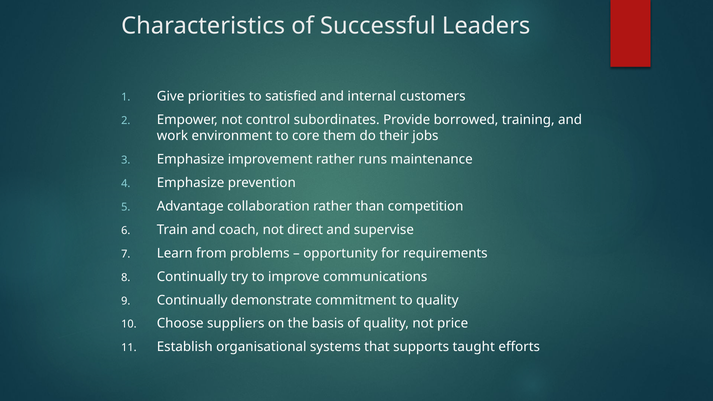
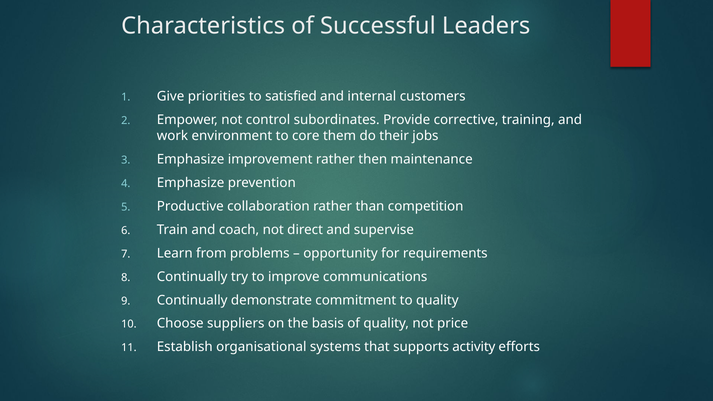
borrowed: borrowed -> corrective
runs: runs -> then
Advantage: Advantage -> Productive
taught: taught -> activity
